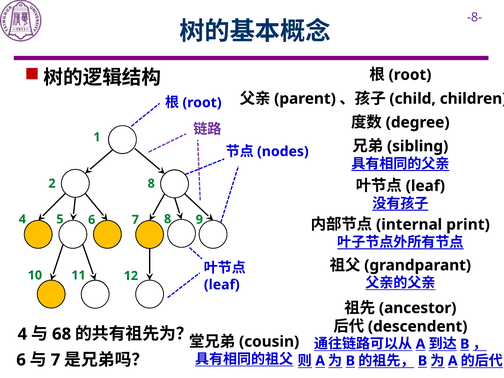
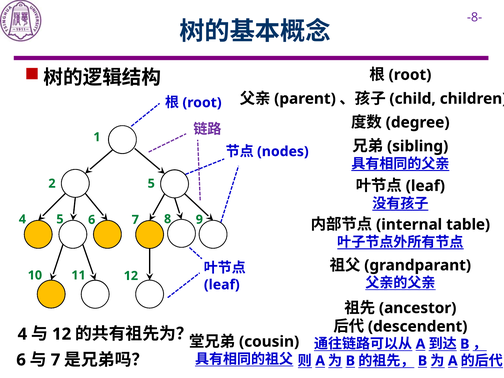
2 8: 8 -> 5
print: print -> table
68 at (62, 334): 68 -> 12
